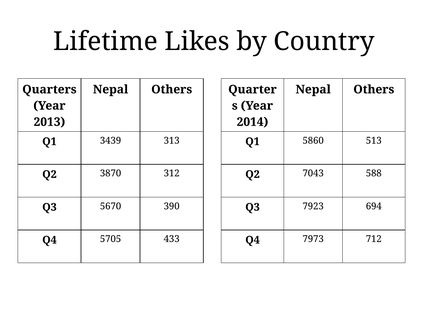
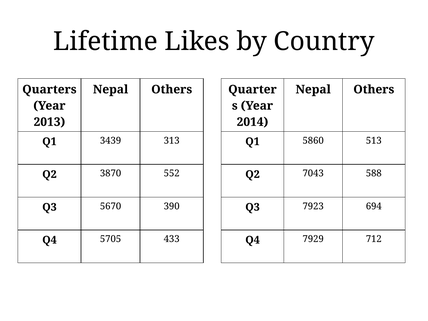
312: 312 -> 552
7973: 7973 -> 7929
